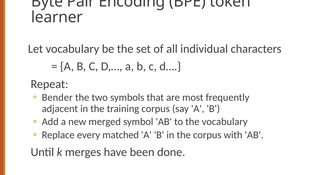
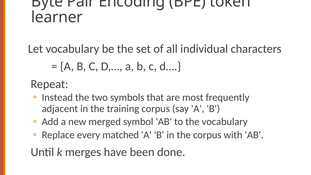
Bender: Bender -> Instead
